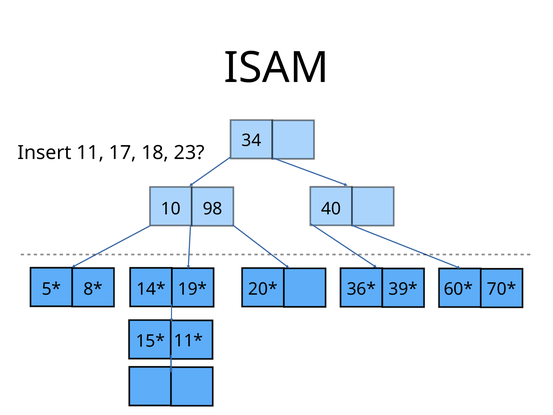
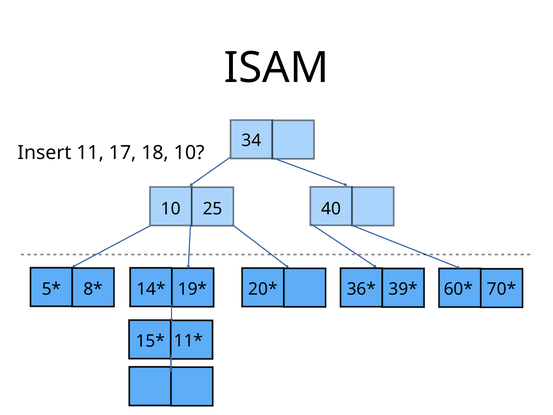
18 23: 23 -> 10
98: 98 -> 25
